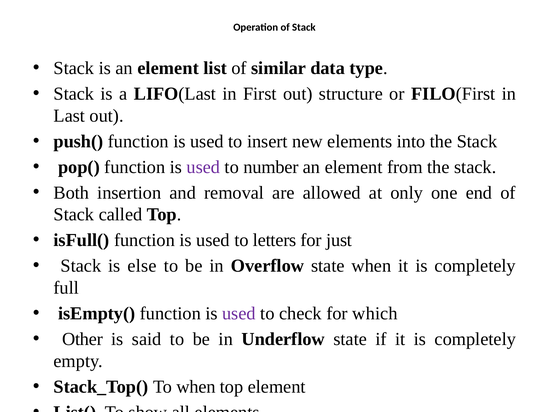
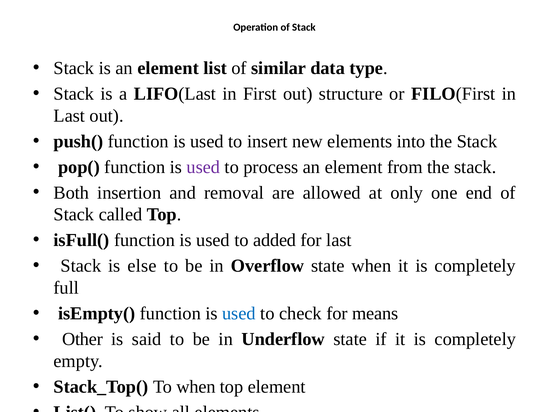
number: number -> process
letters: letters -> added
for just: just -> last
used at (239, 313) colour: purple -> blue
which: which -> means
